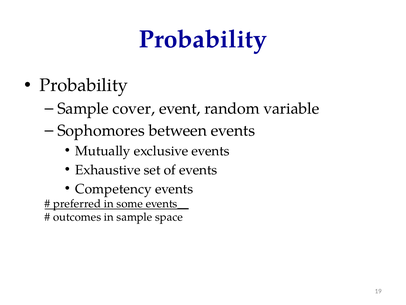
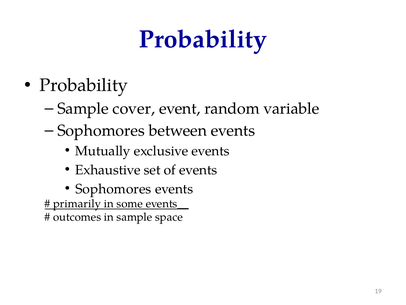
Competency at (113, 189): Competency -> Sophomores
preferred: preferred -> primarily
